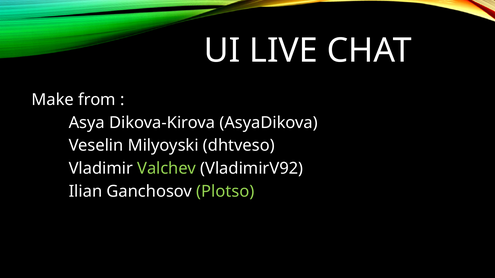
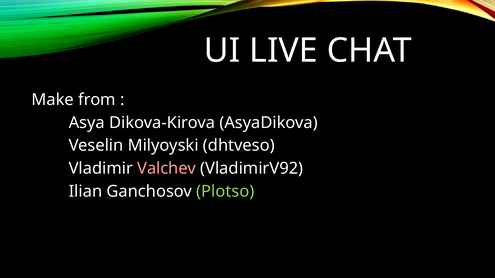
Valchev colour: light green -> pink
